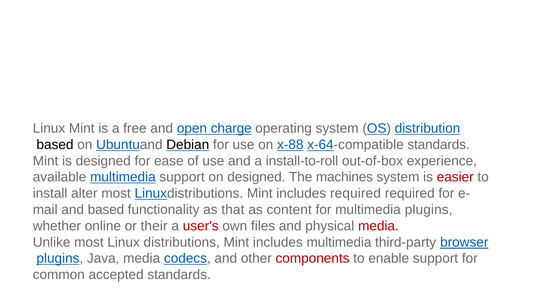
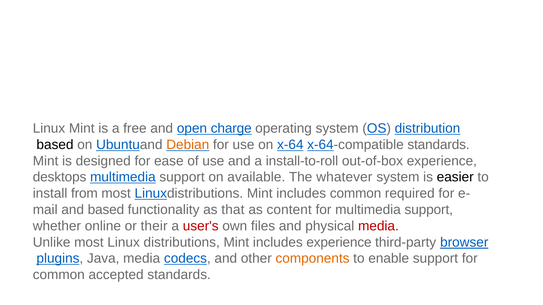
Debian colour: black -> orange
x-88: x-88 -> x-64
available: available -> desktops
on designed: designed -> available
machines: machines -> whatever
easier colour: red -> black
alter: alter -> from
includes required: required -> common
for multimedia plugins: plugins -> support
includes multimedia: multimedia -> experience
components colour: red -> orange
